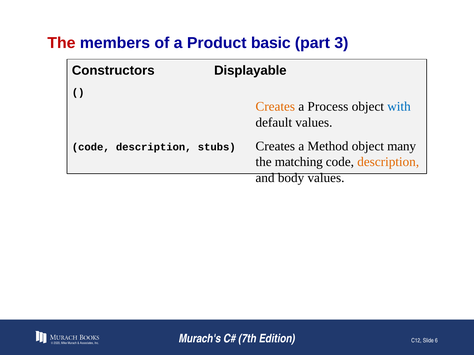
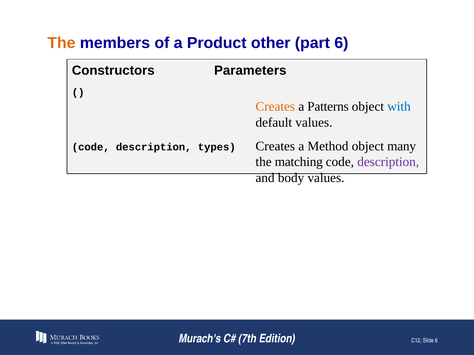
The at (61, 43) colour: red -> orange
basic: basic -> other
part 3: 3 -> 6
Displayable: Displayable -> Parameters
Process: Process -> Patterns
stubs: stubs -> types
description at (388, 162) colour: orange -> purple
